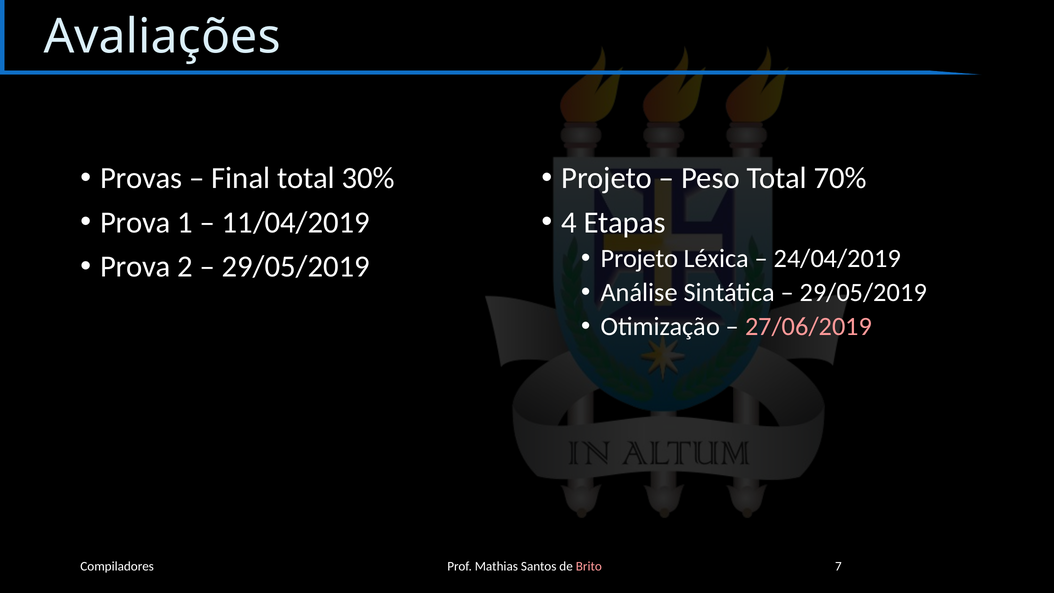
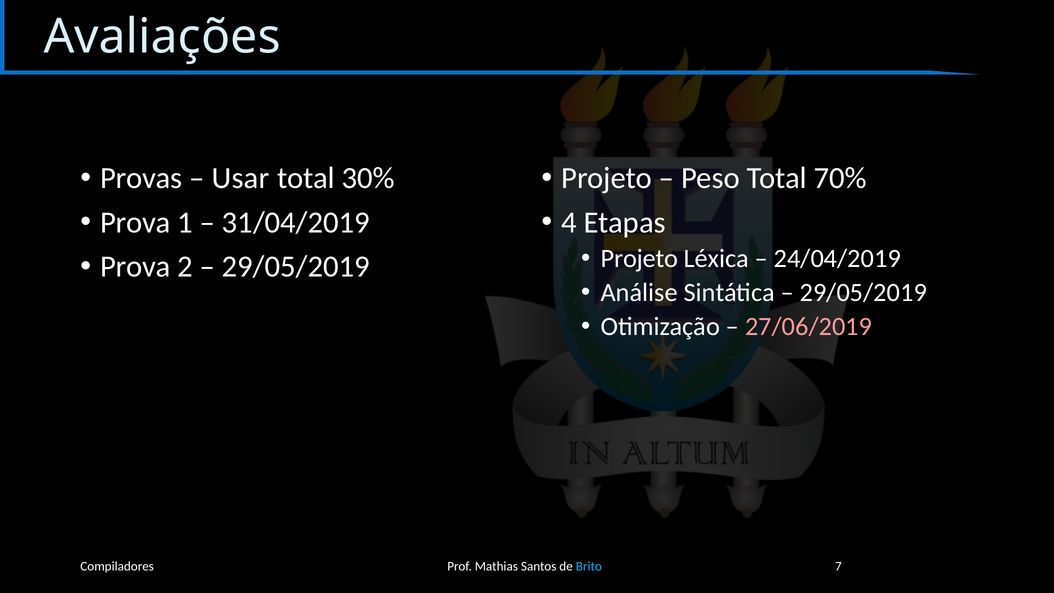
Final: Final -> Usar
11/04/2019: 11/04/2019 -> 31/04/2019
Brito colour: pink -> light blue
